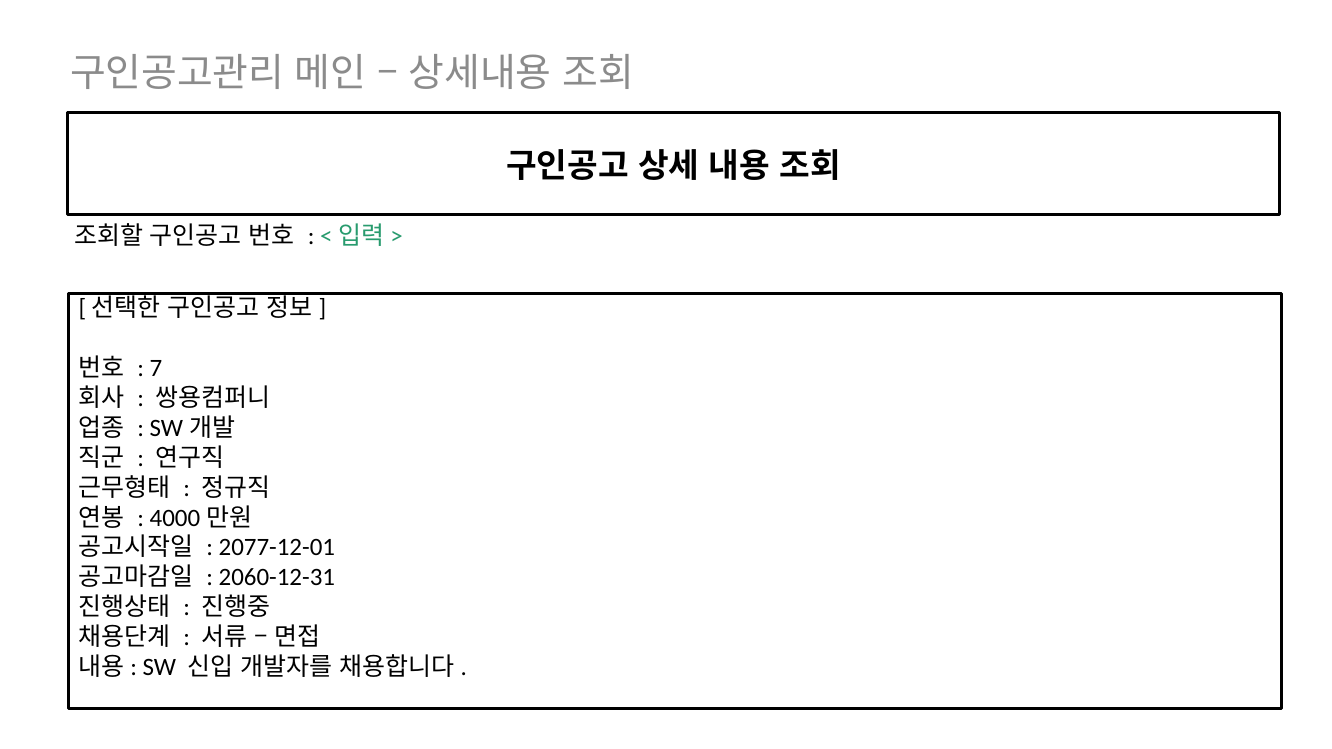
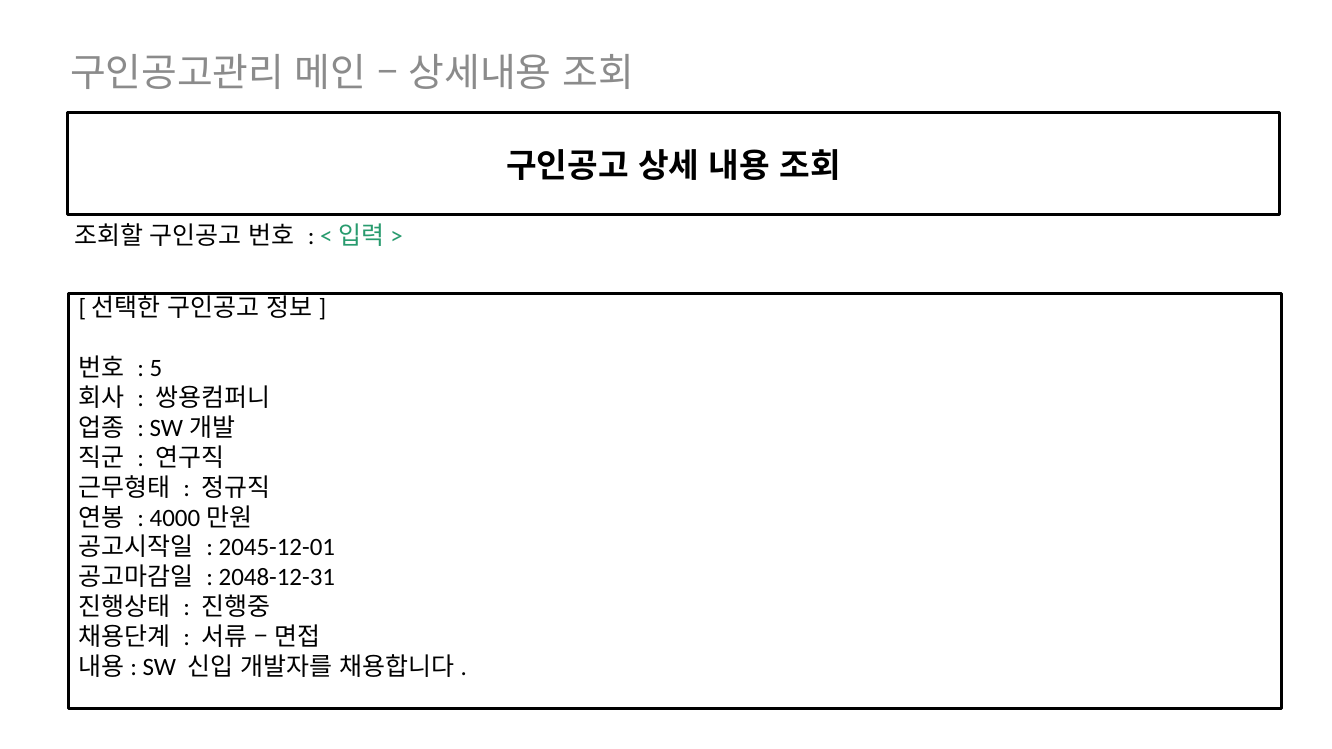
7: 7 -> 5
2077-12-01: 2077-12-01 -> 2045-12-01
2060-12-31: 2060-12-31 -> 2048-12-31
